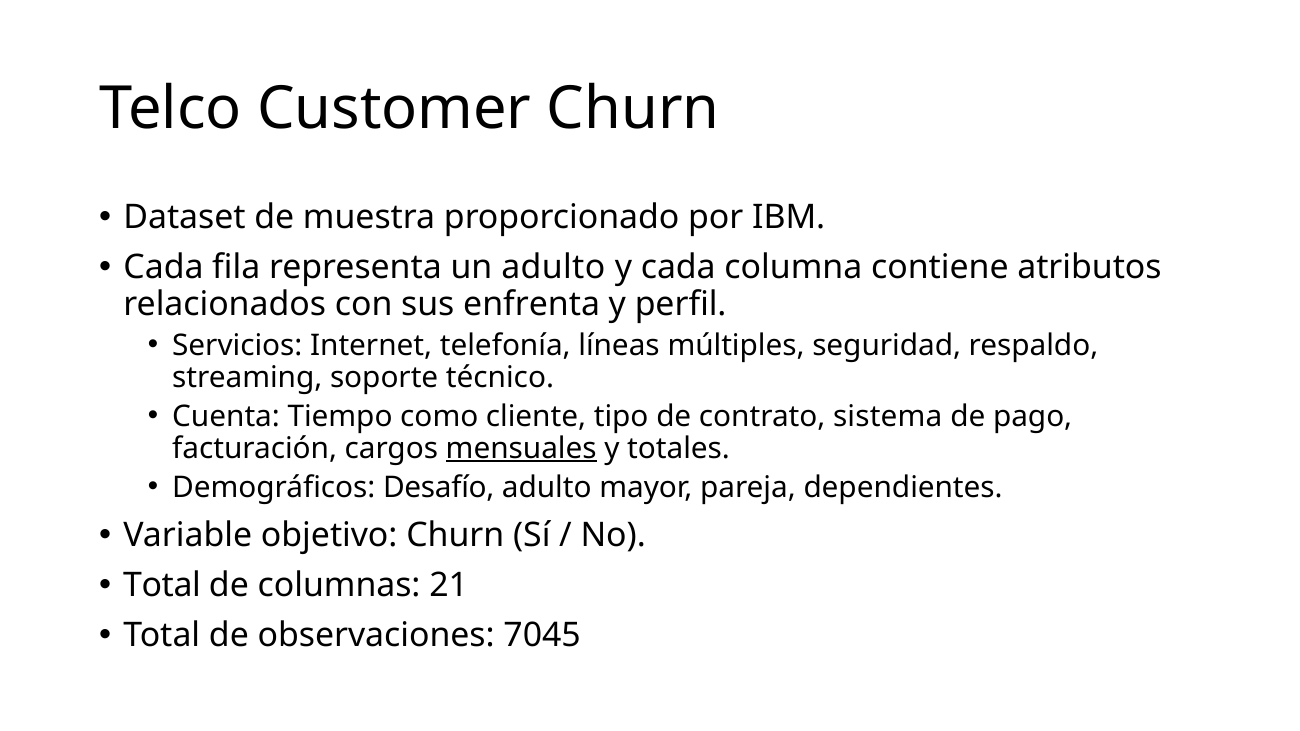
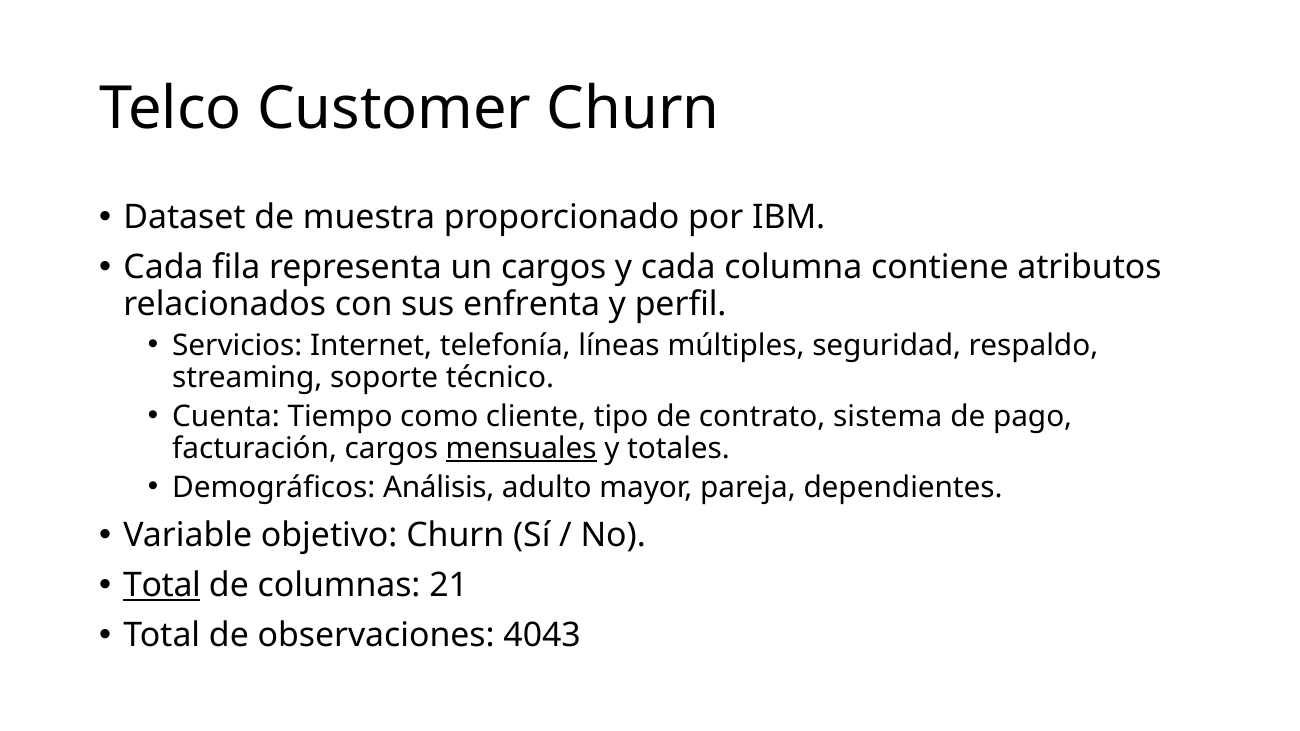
un adulto: adulto -> cargos
Desafío: Desafío -> Análisis
Total at (162, 586) underline: none -> present
7045: 7045 -> 4043
